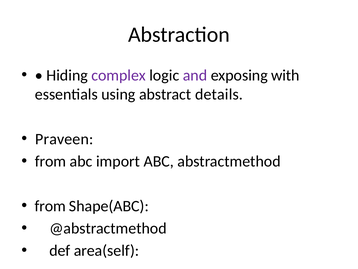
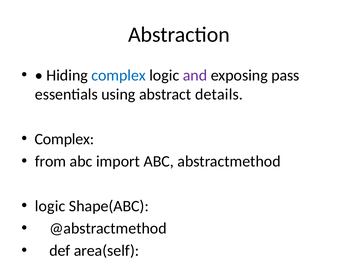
complex at (119, 75) colour: purple -> blue
exposing with: with -> pass
Praveen at (64, 139): Praveen -> Complex
from at (50, 206): from -> logic
